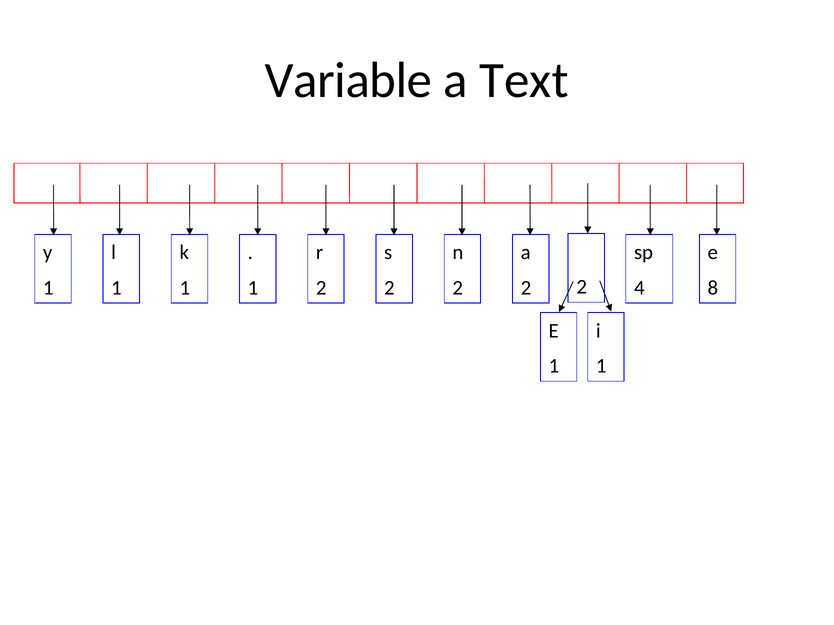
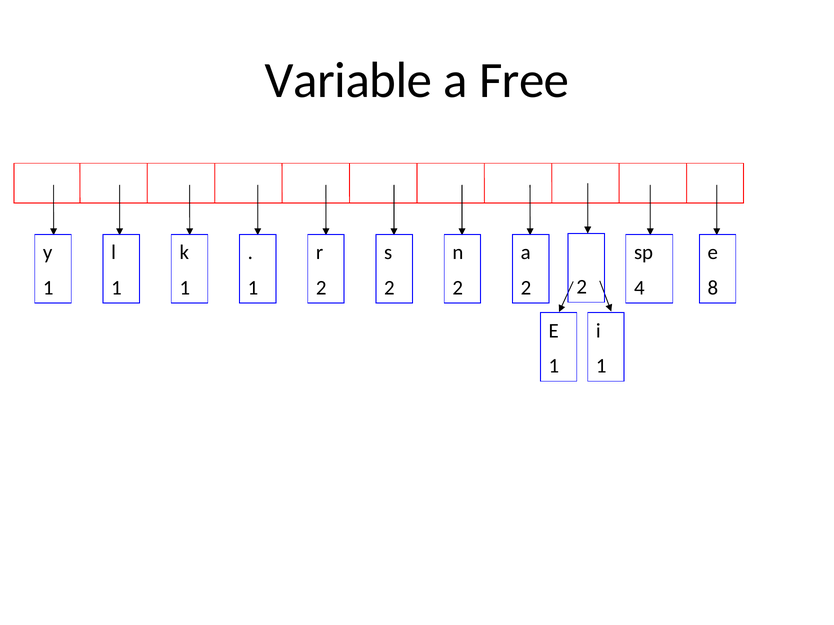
Text: Text -> Free
